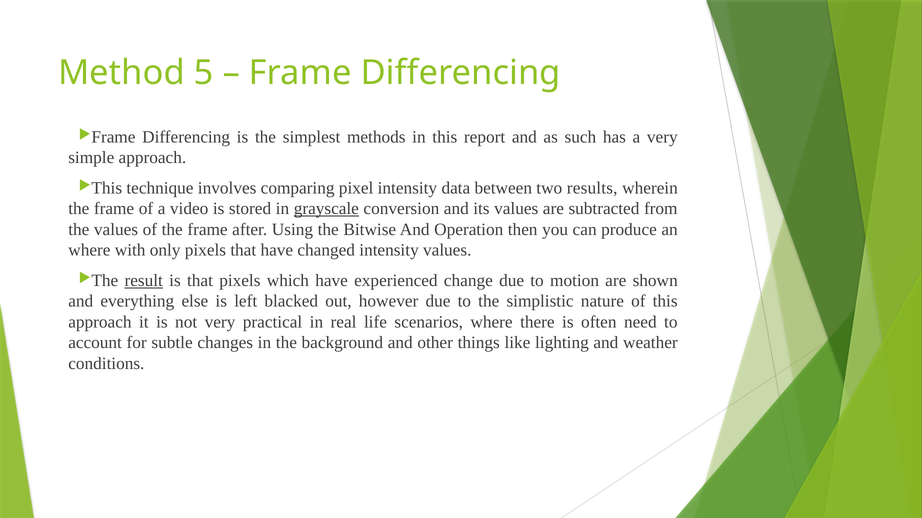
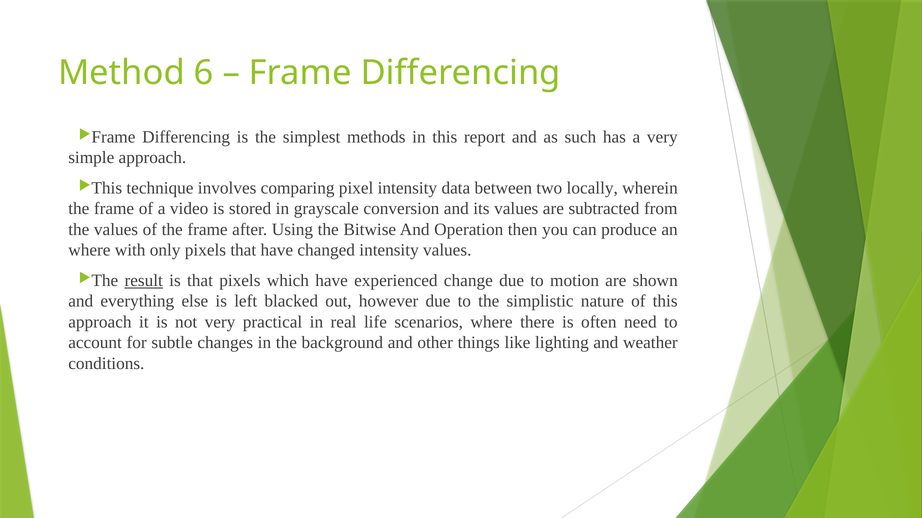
5: 5 -> 6
results: results -> locally
grayscale underline: present -> none
